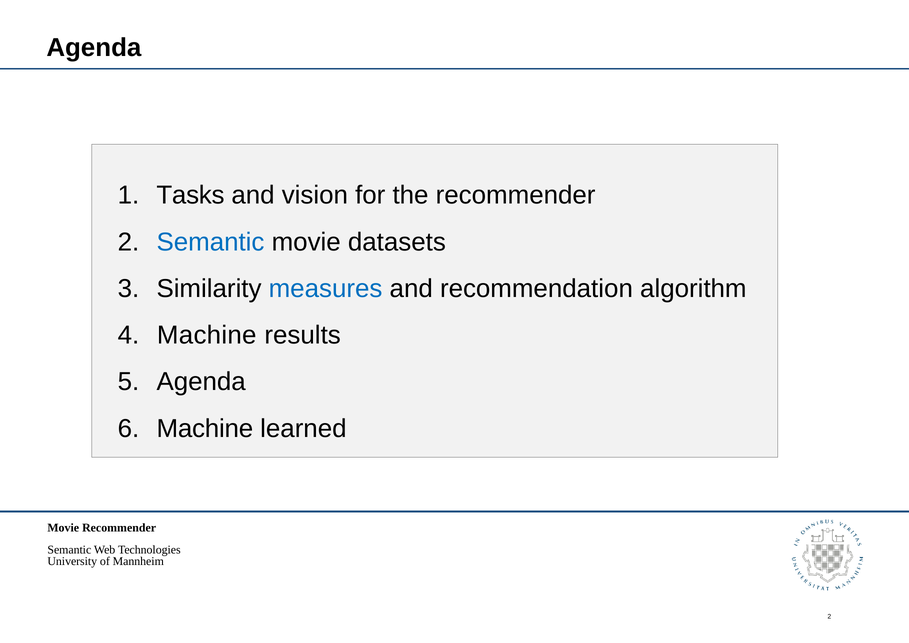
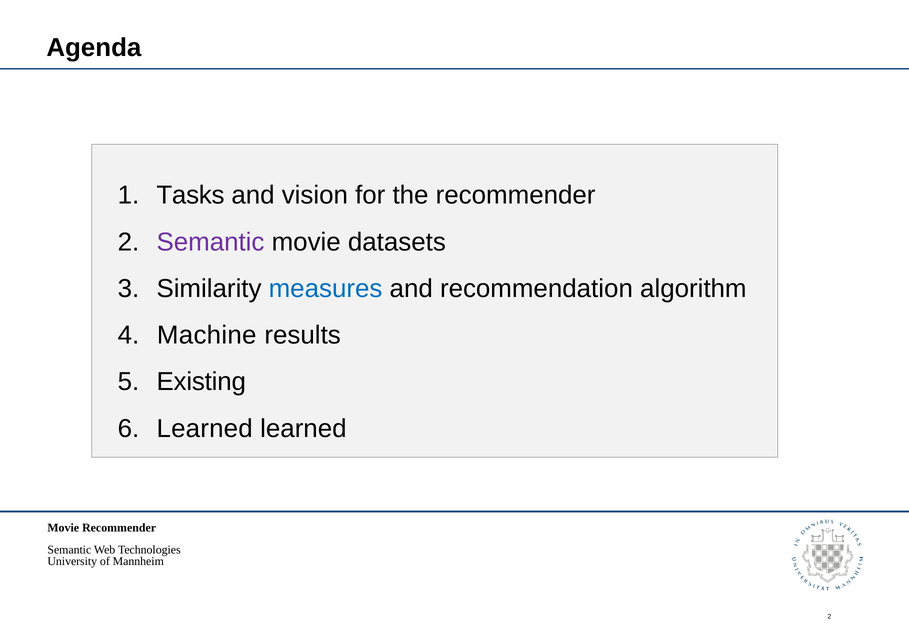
Semantic at (210, 242) colour: blue -> purple
Agenda at (201, 382): Agenda -> Existing
Machine at (205, 429): Machine -> Learned
